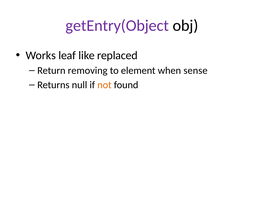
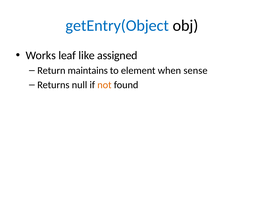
getEntry(Object colour: purple -> blue
replaced: replaced -> assigned
removing: removing -> maintains
